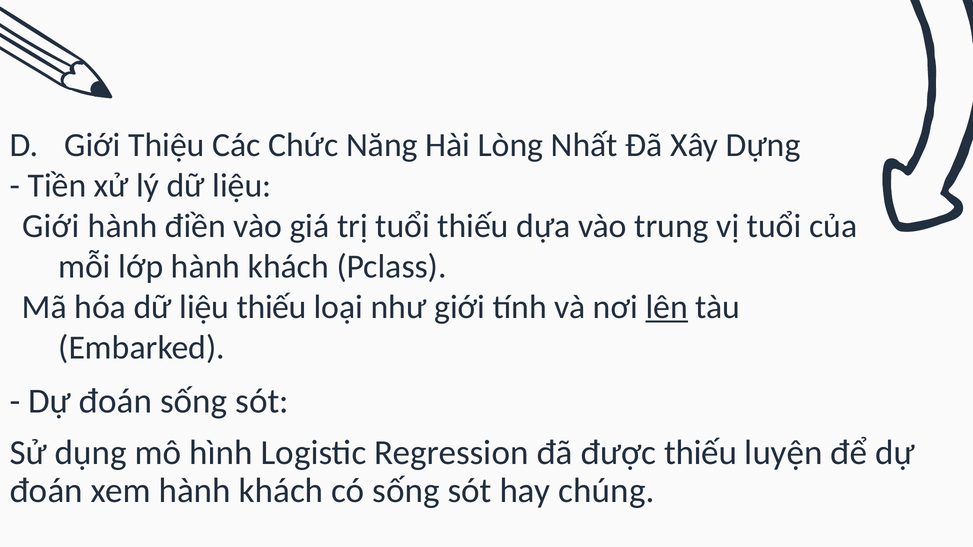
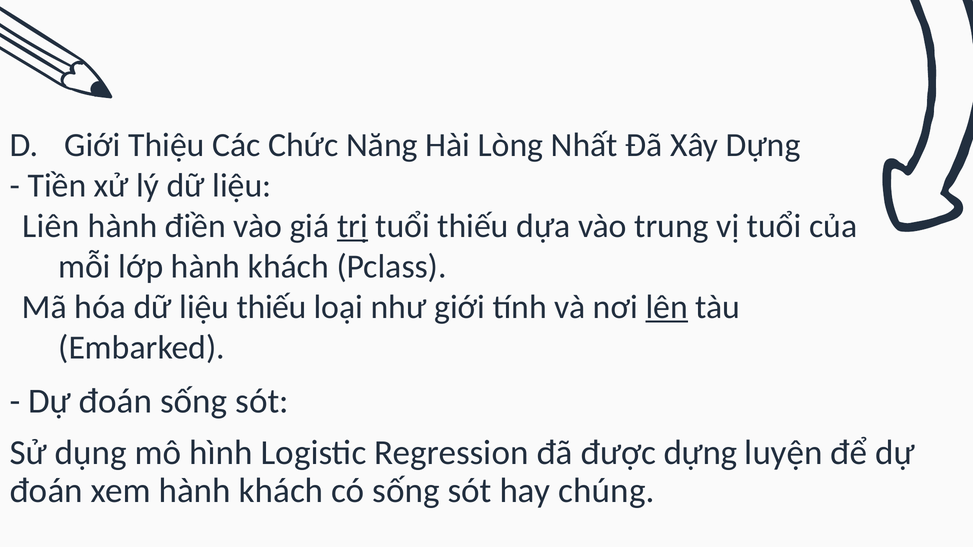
Giới at (51, 226): Giới -> Liên
trị underline: none -> present
được thiếu: thiếu -> dựng
